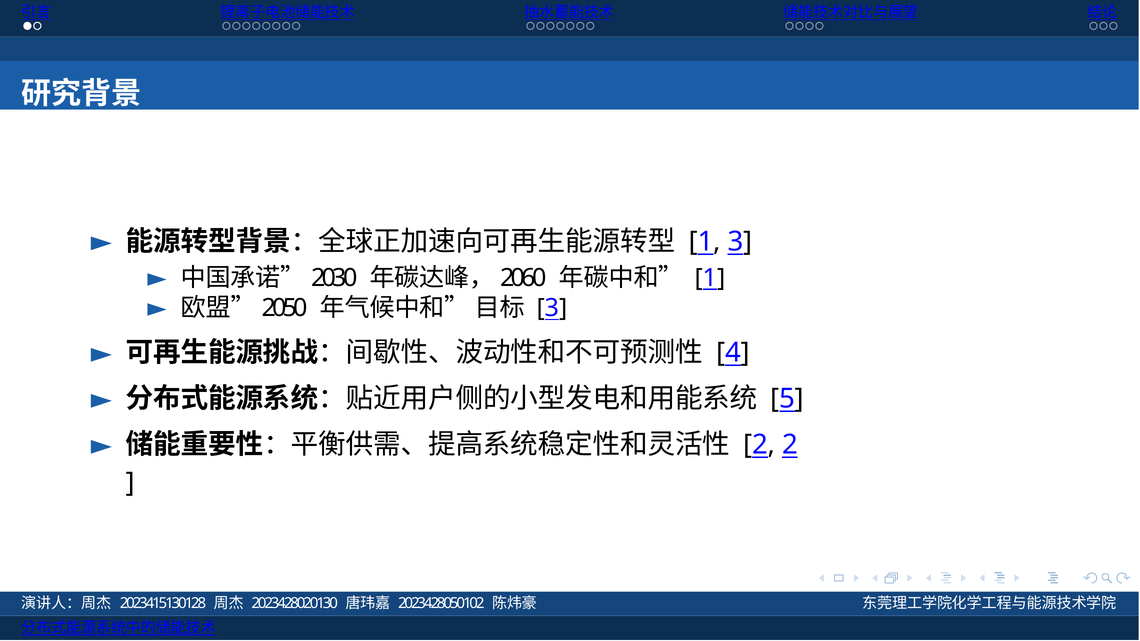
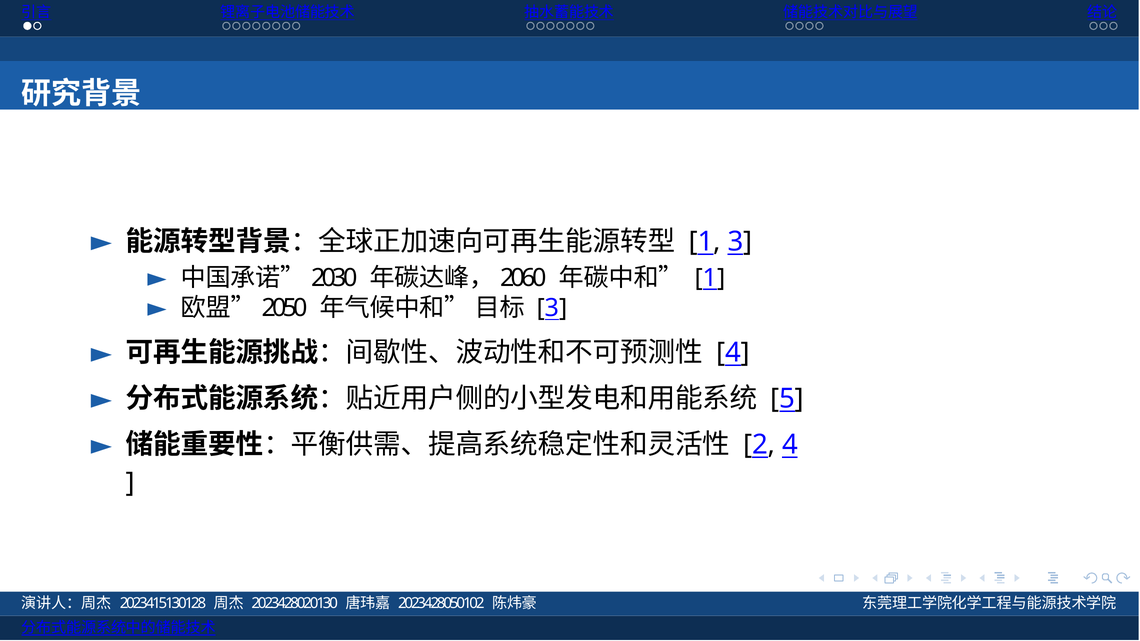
2 2: 2 -> 4
